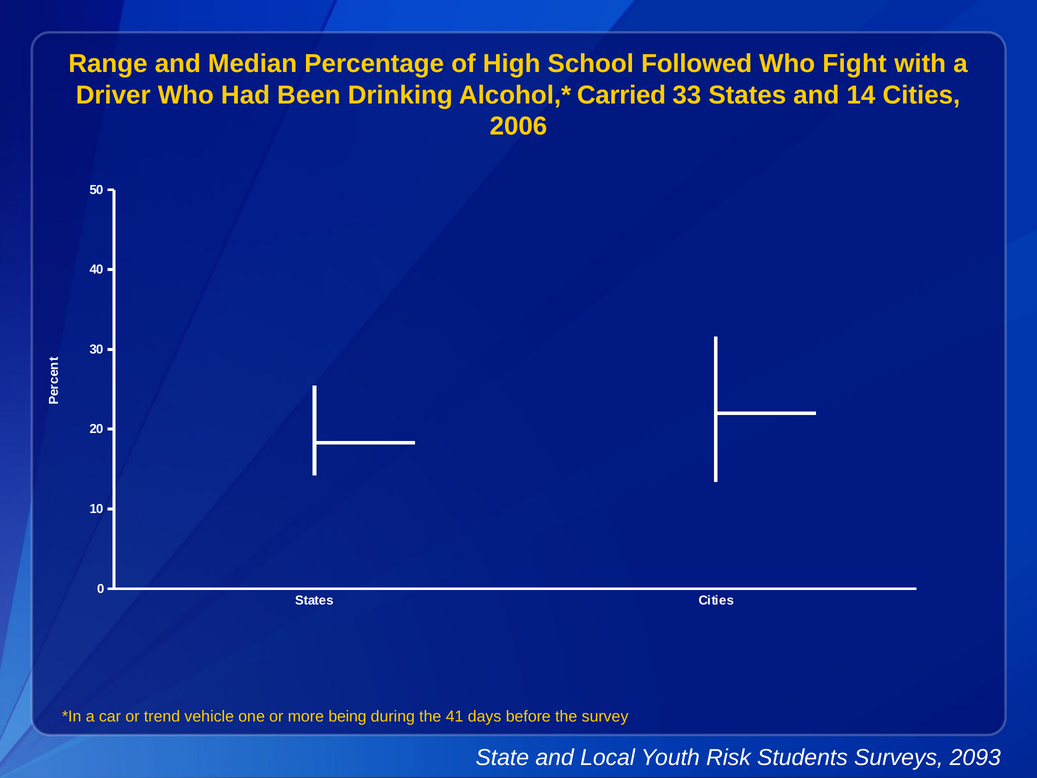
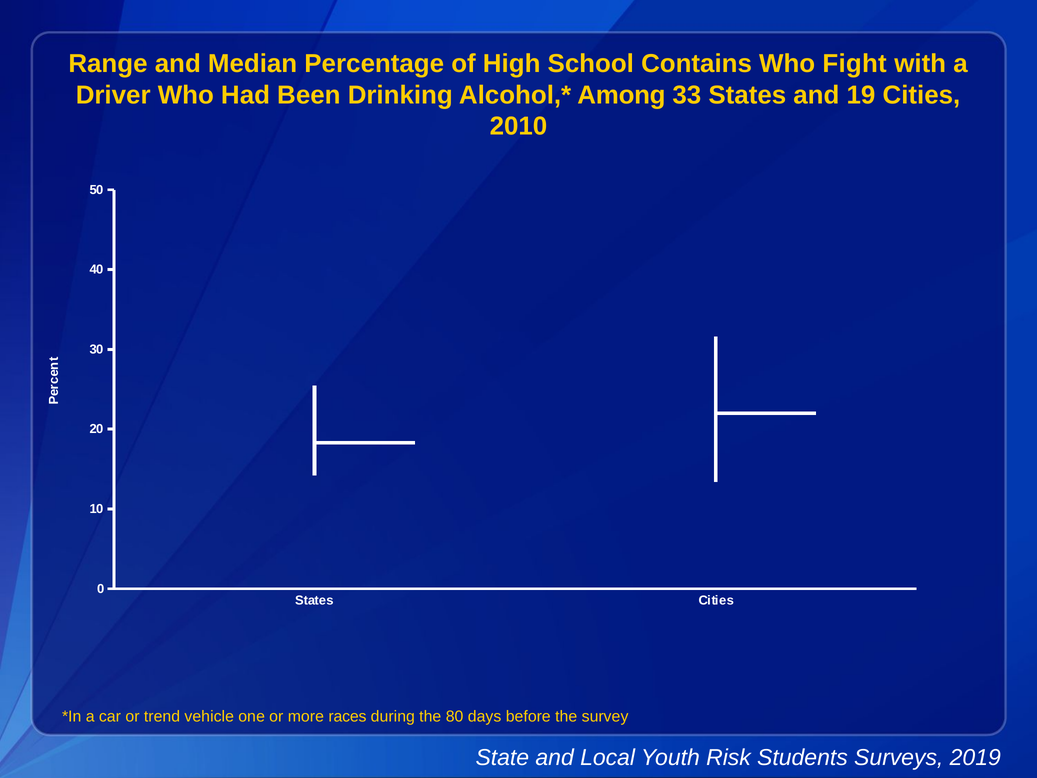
Followed: Followed -> Contains
Carried: Carried -> Among
14: 14 -> 19
2006: 2006 -> 2010
being: being -> races
41: 41 -> 80
2093: 2093 -> 2019
